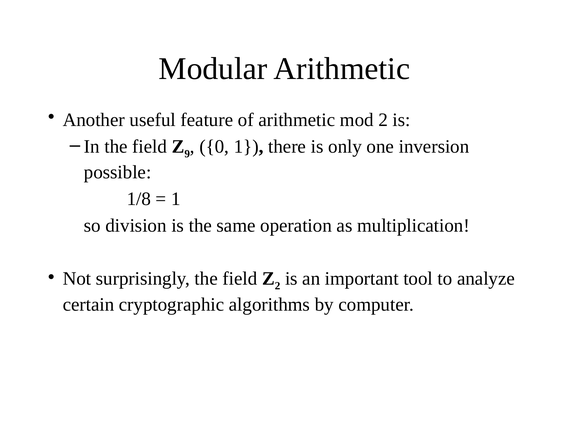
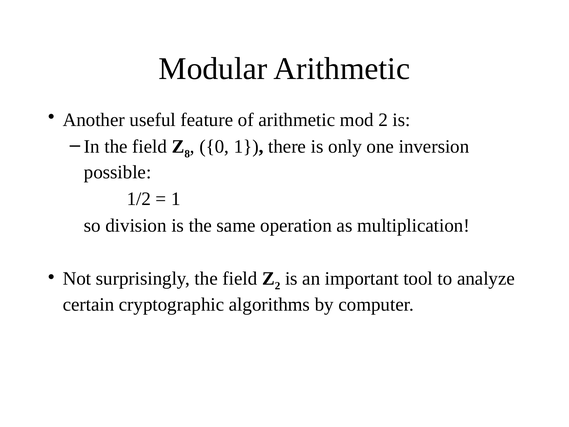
9: 9 -> 8
1/8: 1/8 -> 1/2
